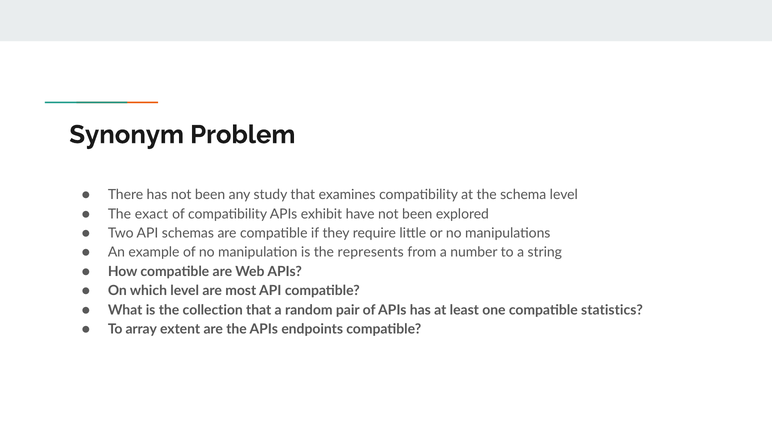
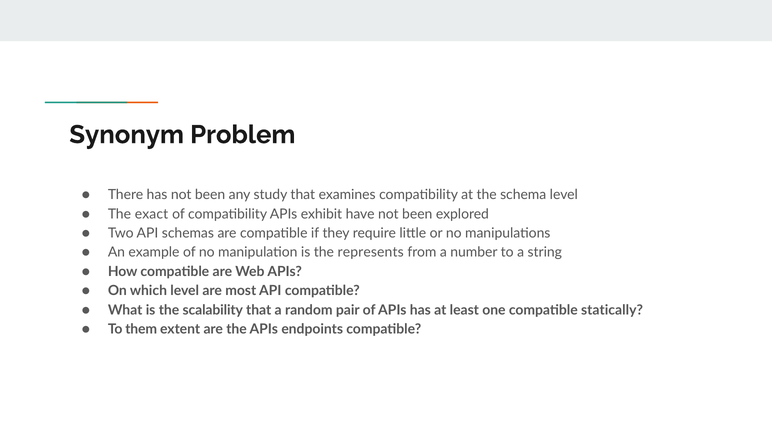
collection: collection -> scalability
statistics: statistics -> statically
array: array -> them
